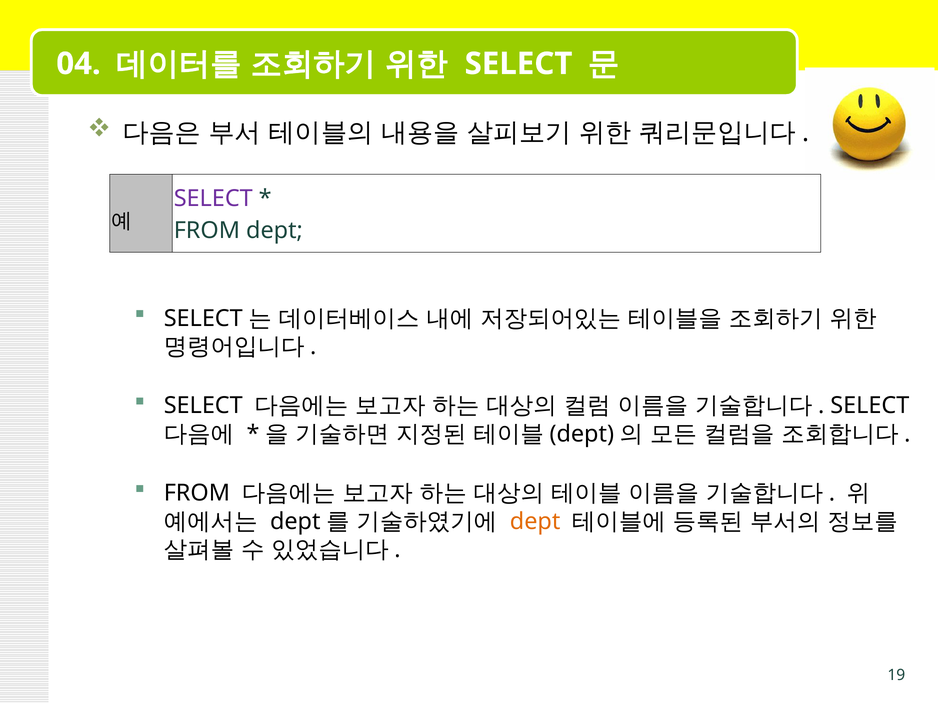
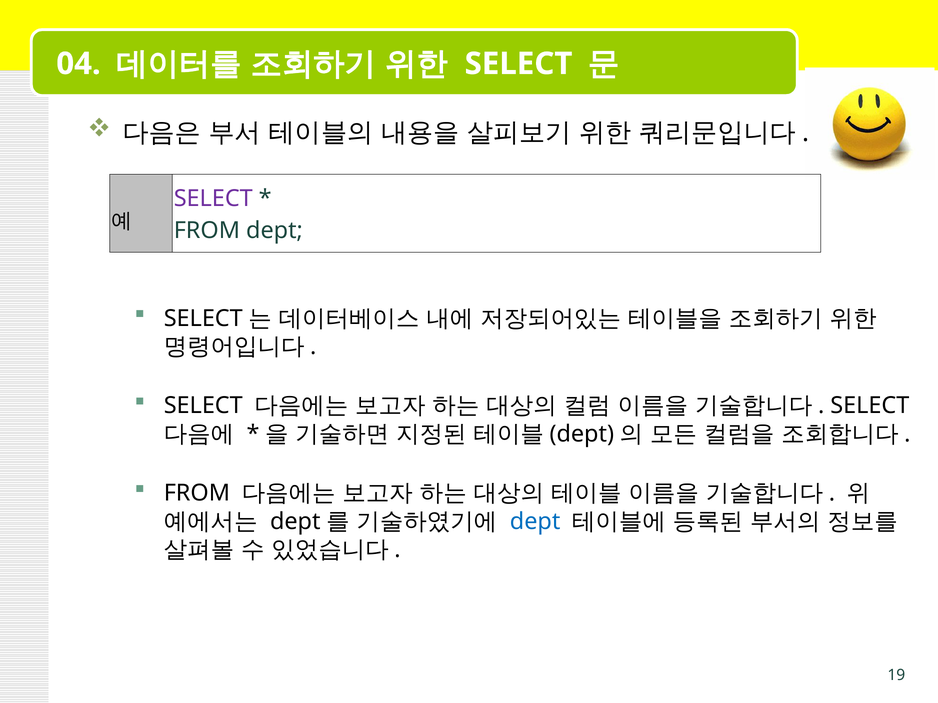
dept at (535, 522) colour: orange -> blue
